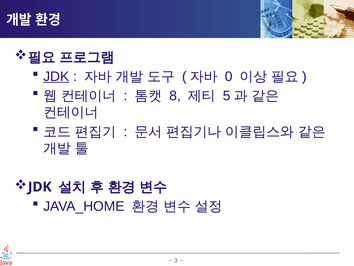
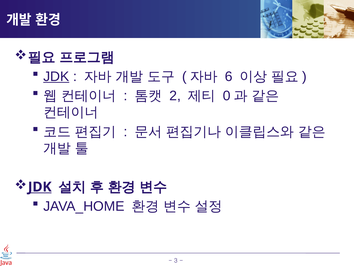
0: 0 -> 6
8: 8 -> 2
5: 5 -> 0
JDK at (40, 187) underline: none -> present
